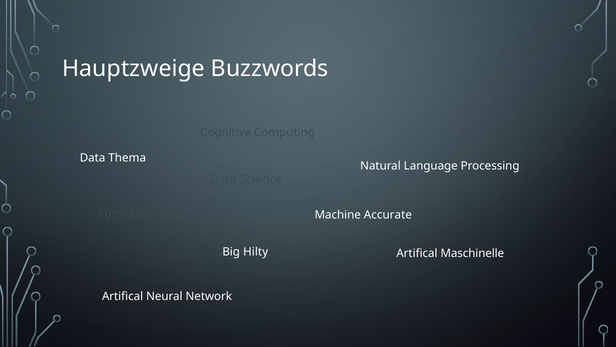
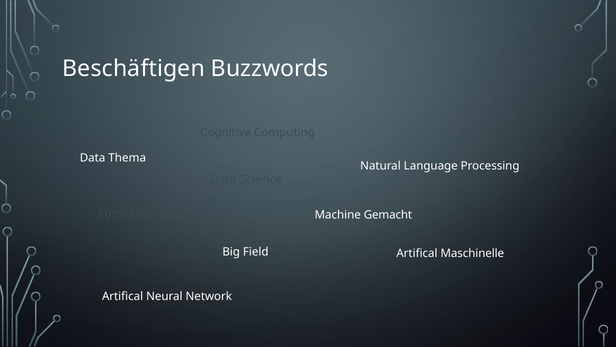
Hauptzweige: Hauptzweige -> Beschäftigen
Accurate: Accurate -> Gemacht
Hilty: Hilty -> Field
